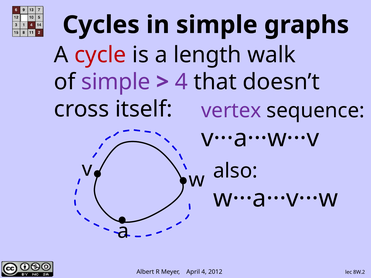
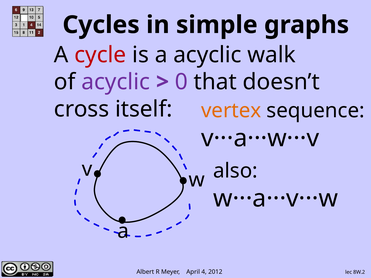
a length: length -> acyclic
of simple: simple -> acyclic
4 at (181, 82): 4 -> 0
vertex colour: purple -> orange
